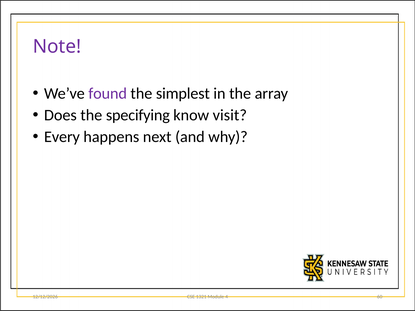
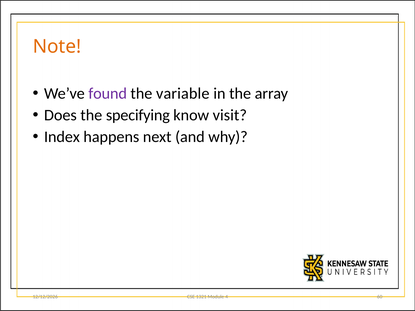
Note colour: purple -> orange
simplest: simplest -> variable
Every: Every -> Index
